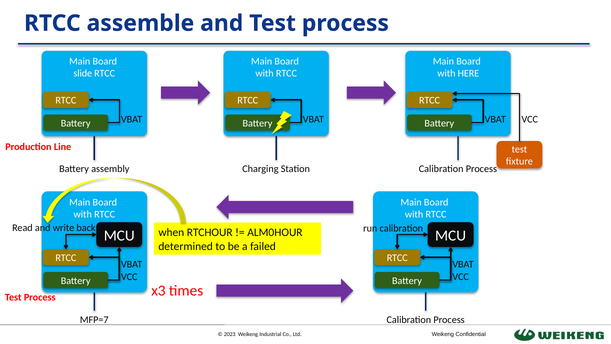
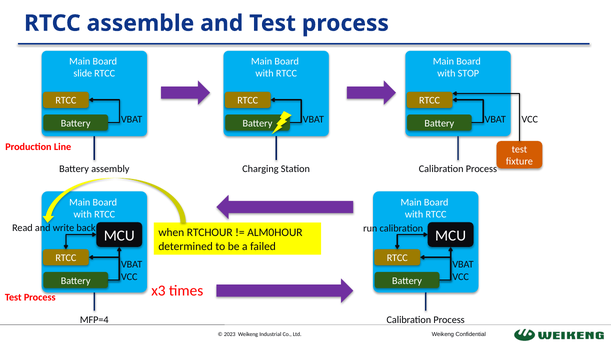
HERE: HERE -> STOP
MFP=7: MFP=7 -> MFP=4
